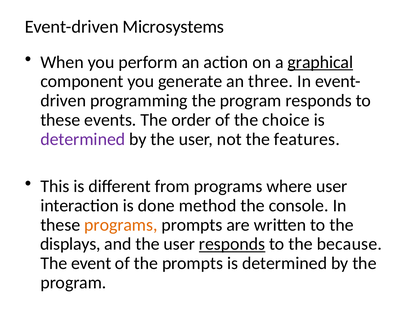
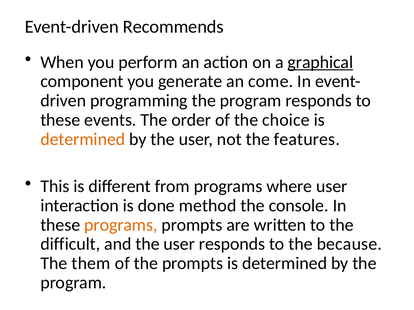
Microsystems: Microsystems -> Recommends
three: three -> come
determined at (83, 139) colour: purple -> orange
displays: displays -> difficult
responds at (232, 244) underline: present -> none
event: event -> them
